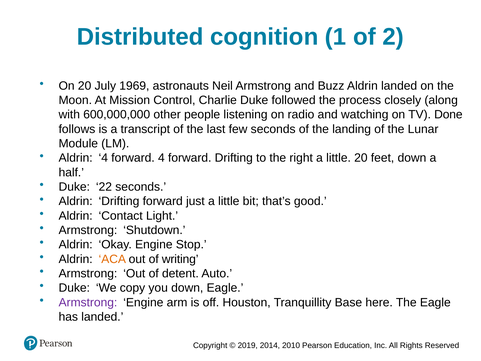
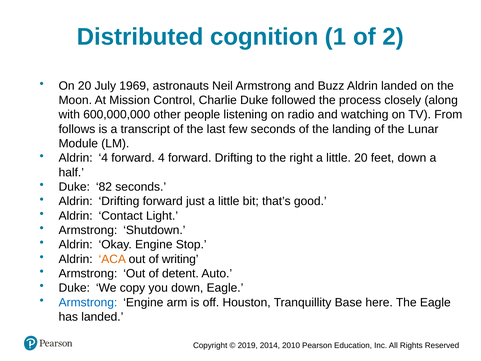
Done: Done -> From
22: 22 -> 82
Armstrong at (88, 302) colour: purple -> blue
